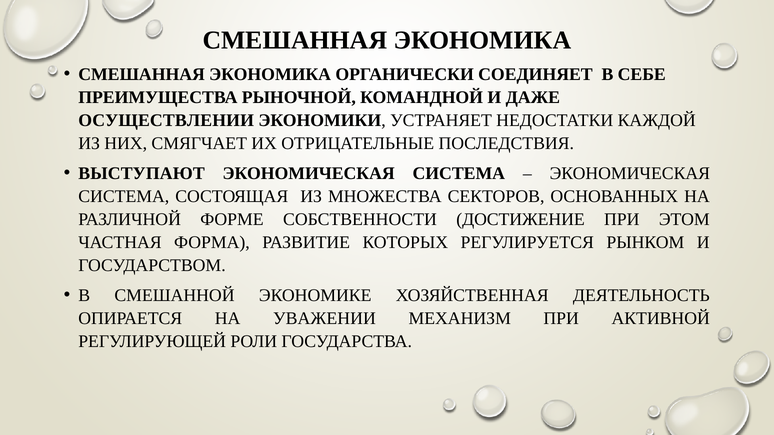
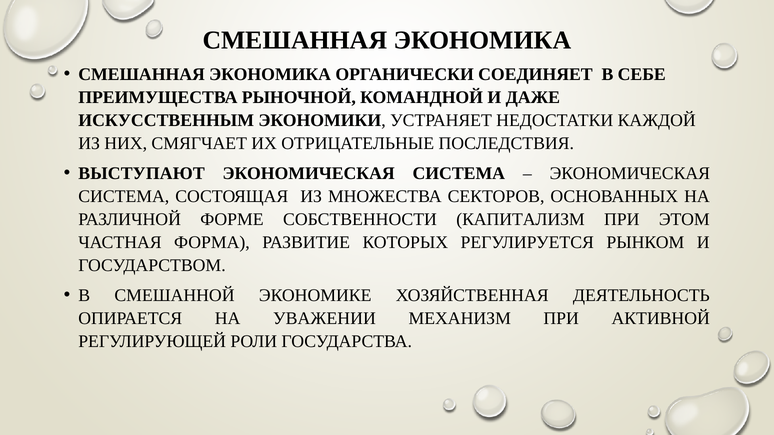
ОСУЩЕСТВЛЕНИИ: ОСУЩЕСТВЛЕНИИ -> ИСКУССТВЕННЫМ
ДОСТИЖЕНИЕ: ДОСТИЖЕНИЕ -> КАПИТАЛИЗМ
